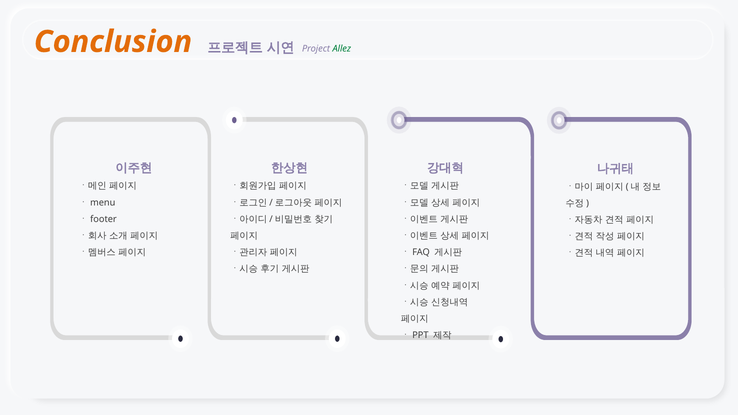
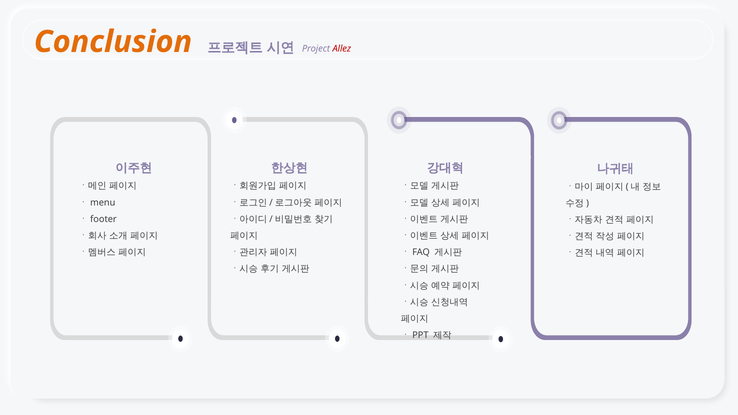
Allez colour: green -> red
